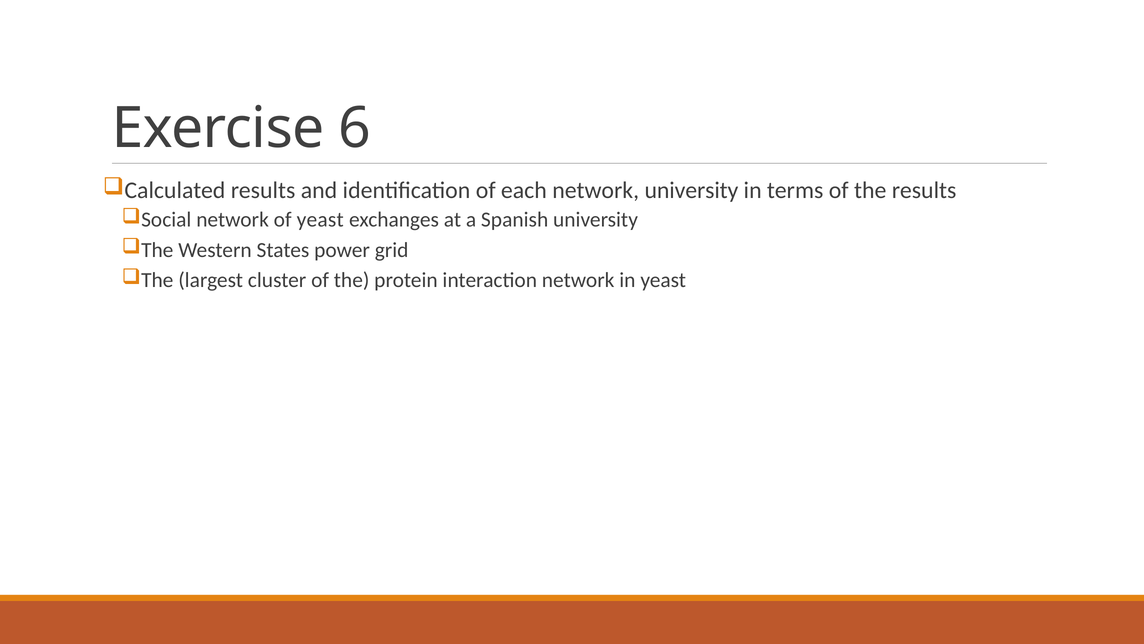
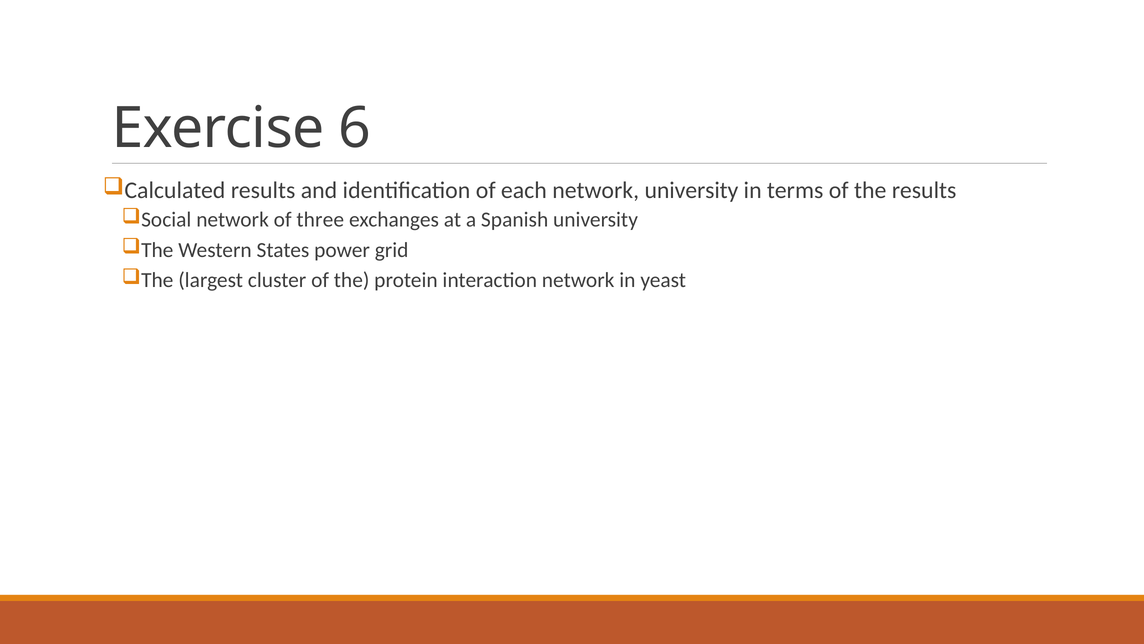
of yeast: yeast -> three
